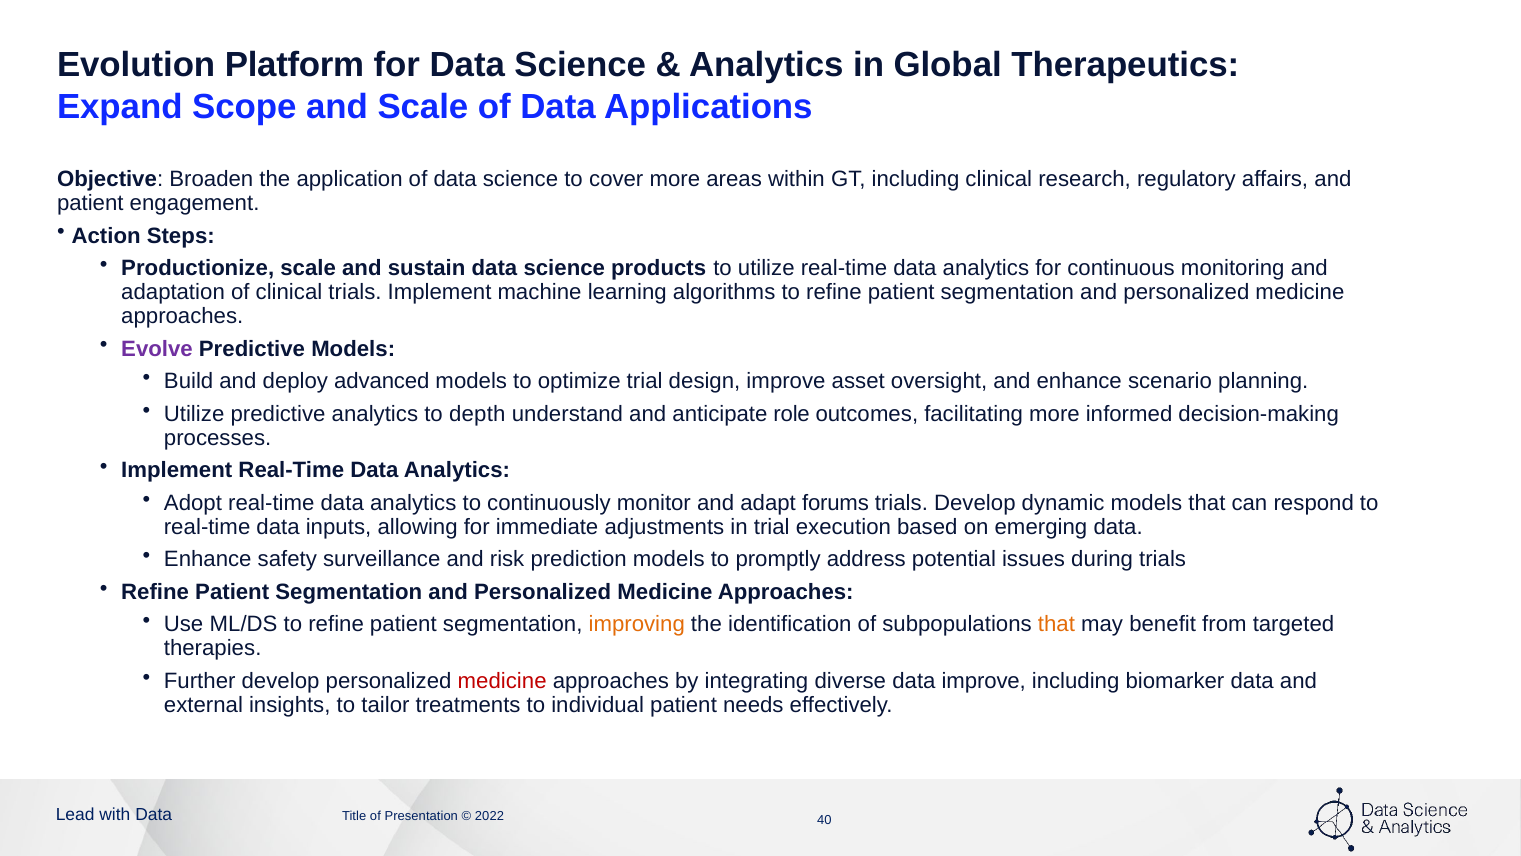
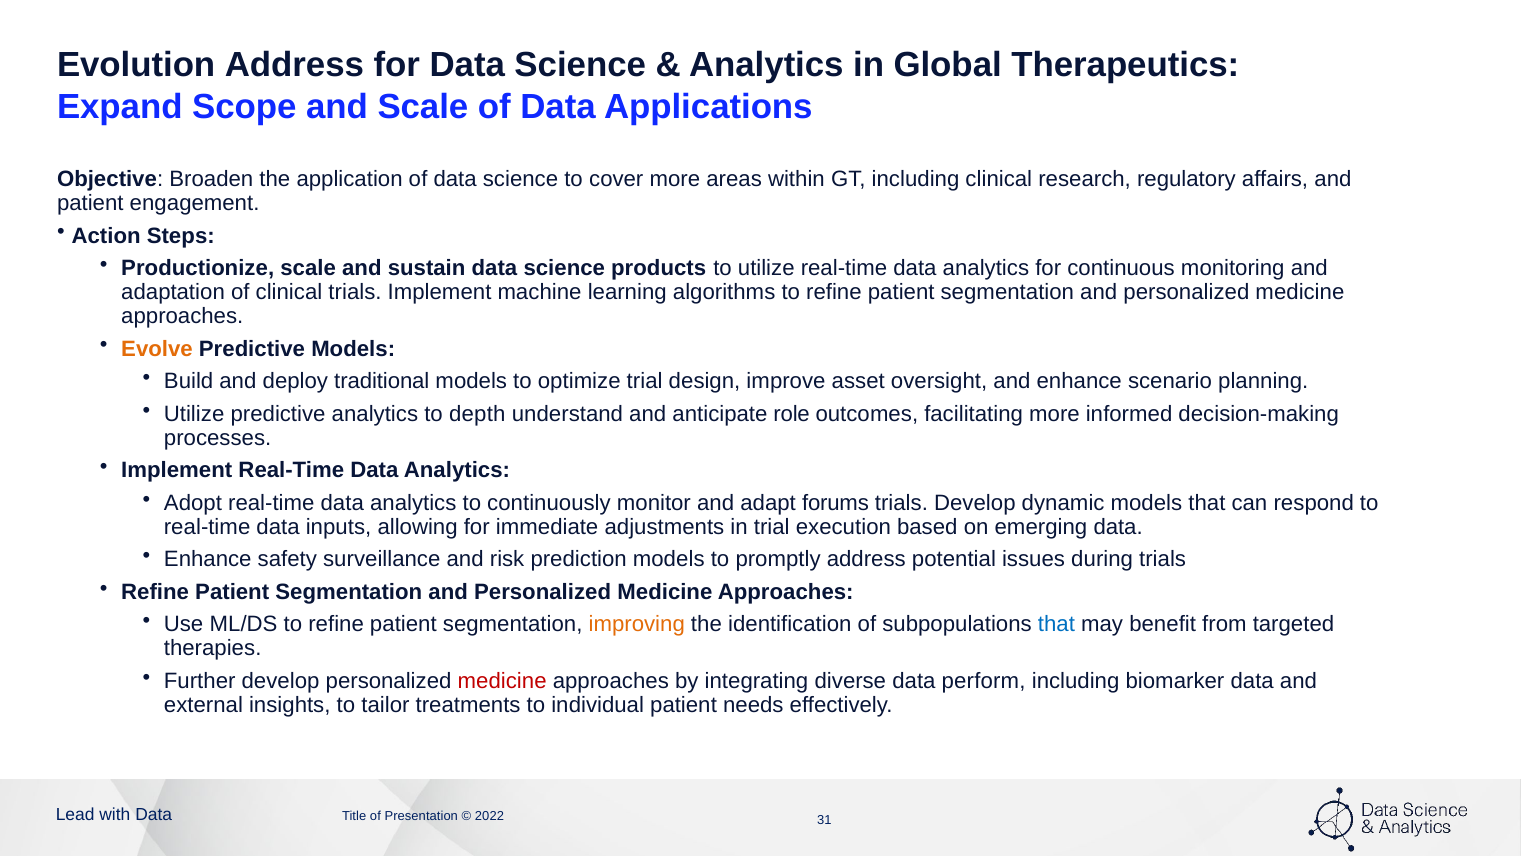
Evolution Platform: Platform -> Address
Evolve colour: purple -> orange
advanced: advanced -> traditional
that at (1056, 624) colour: orange -> blue
data improve: improve -> perform
40: 40 -> 31
